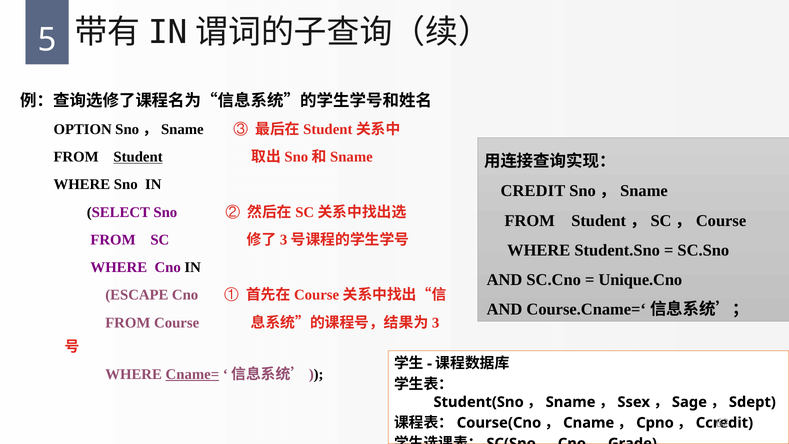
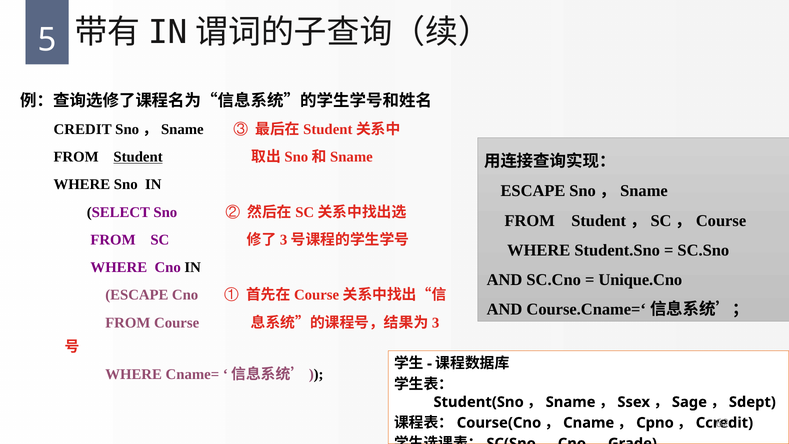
OPTION: OPTION -> CREDIT
CREDIT at (533, 191): CREDIT -> ESCAPE
Cname= underline: present -> none
